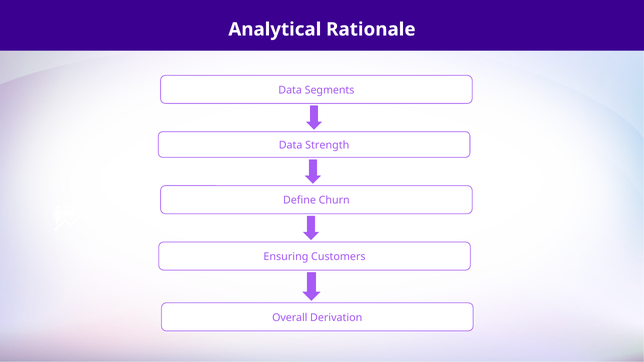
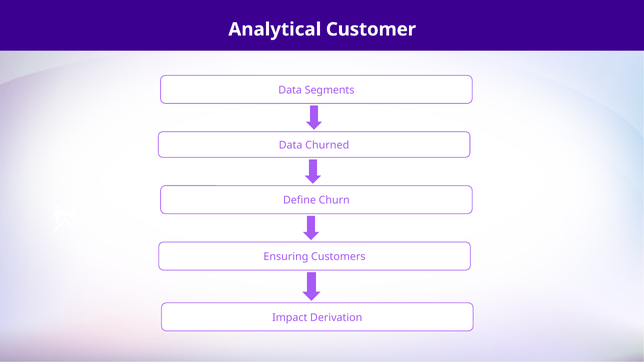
Rationale: Rationale -> Customer
Strength: Strength -> Churned
Overall: Overall -> Impact
